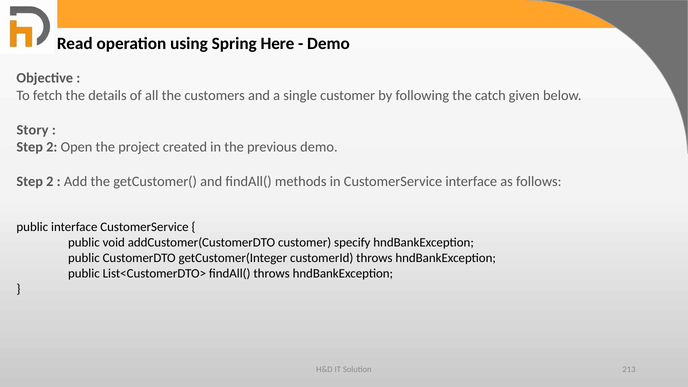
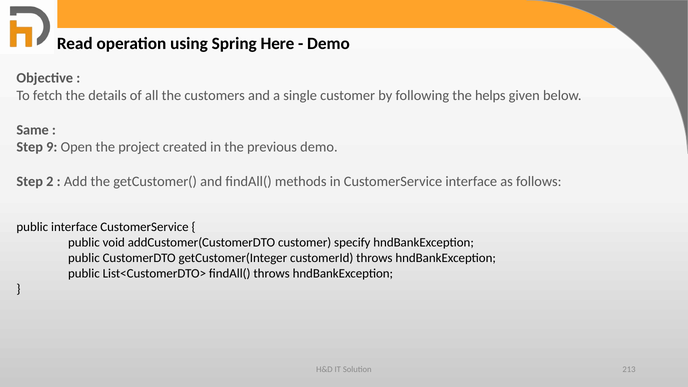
catch: catch -> helps
Story: Story -> Same
2 at (52, 147): 2 -> 9
